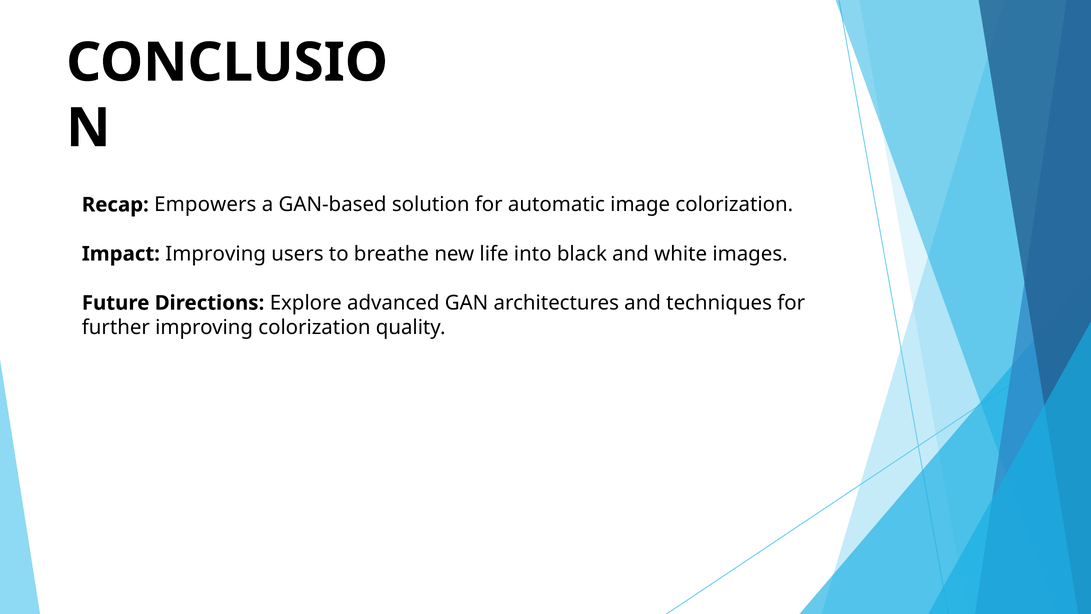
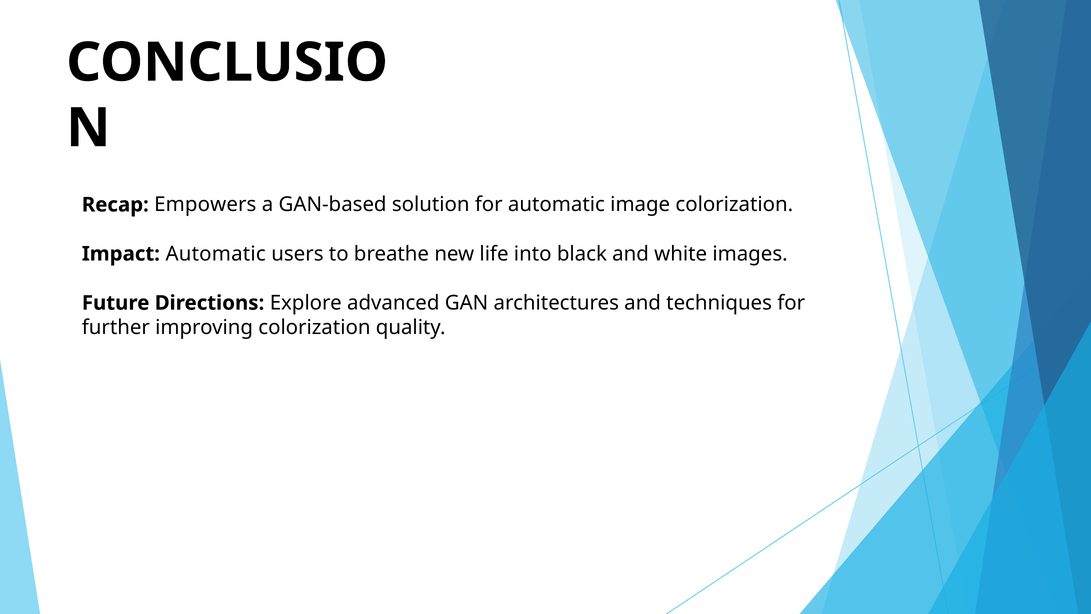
Impact Improving: Improving -> Automatic
